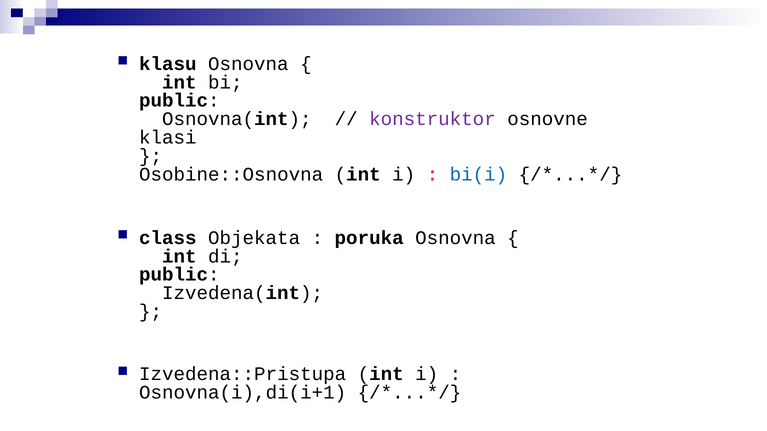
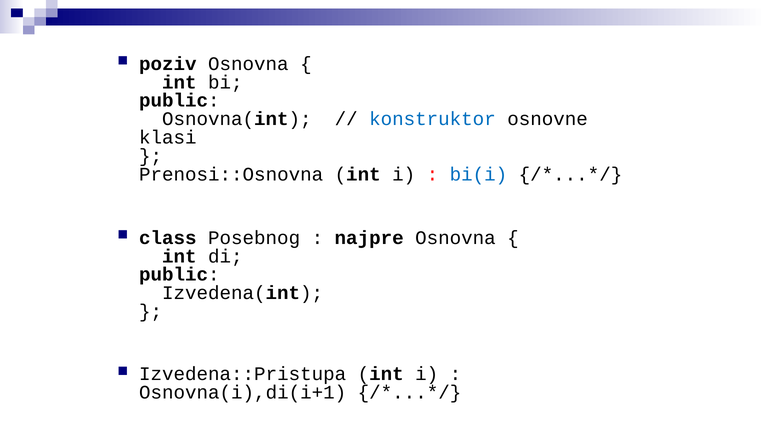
klasu: klasu -> poziv
konstruktor colour: purple -> blue
Osobine::Osnovna: Osobine::Osnovna -> Prenosi::Osnovna
Objekata: Objekata -> Posebnog
poruka: poruka -> najpre
